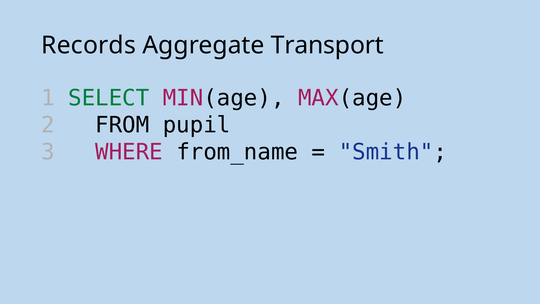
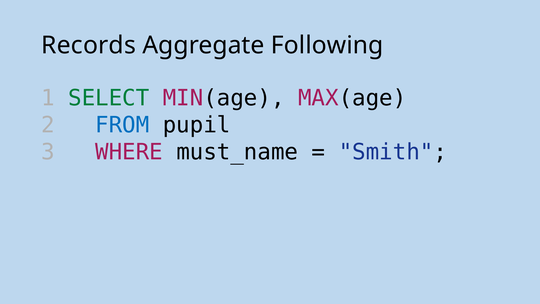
Transport: Transport -> Following
FROM colour: black -> blue
from_name: from_name -> must_name
